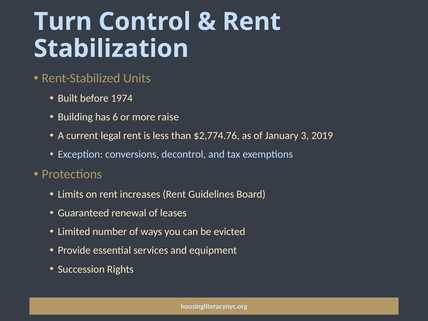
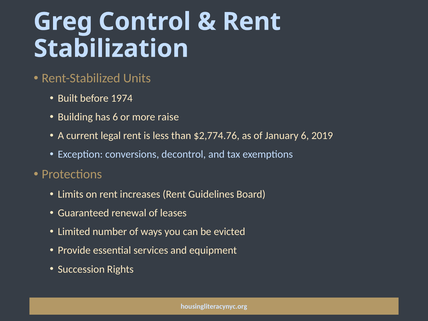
Turn: Turn -> Greg
January 3: 3 -> 6
